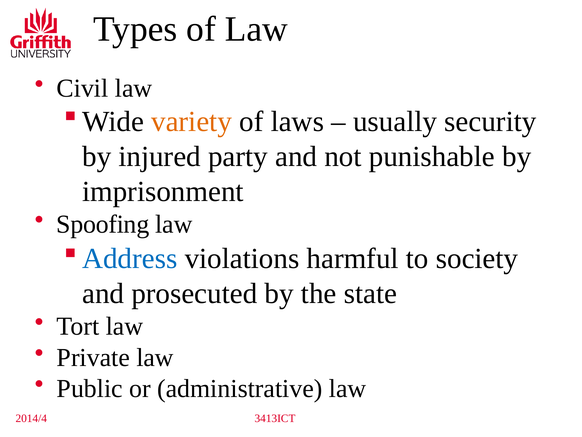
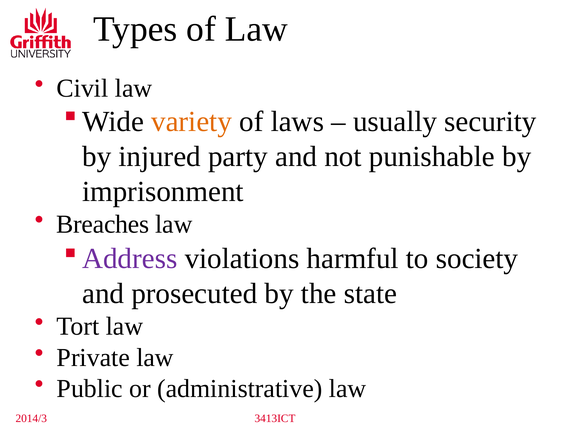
Spoofing: Spoofing -> Breaches
Address colour: blue -> purple
2014/4: 2014/4 -> 2014/3
